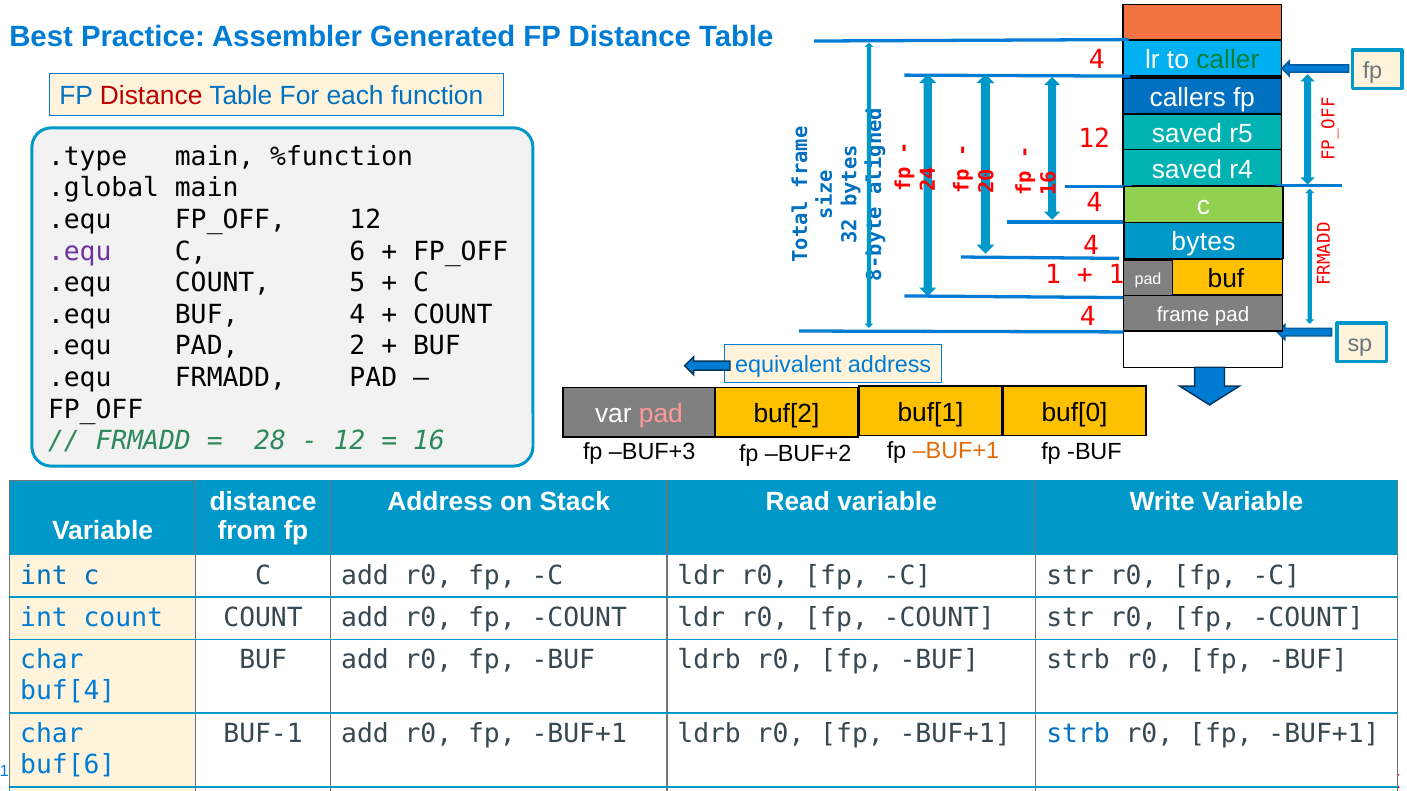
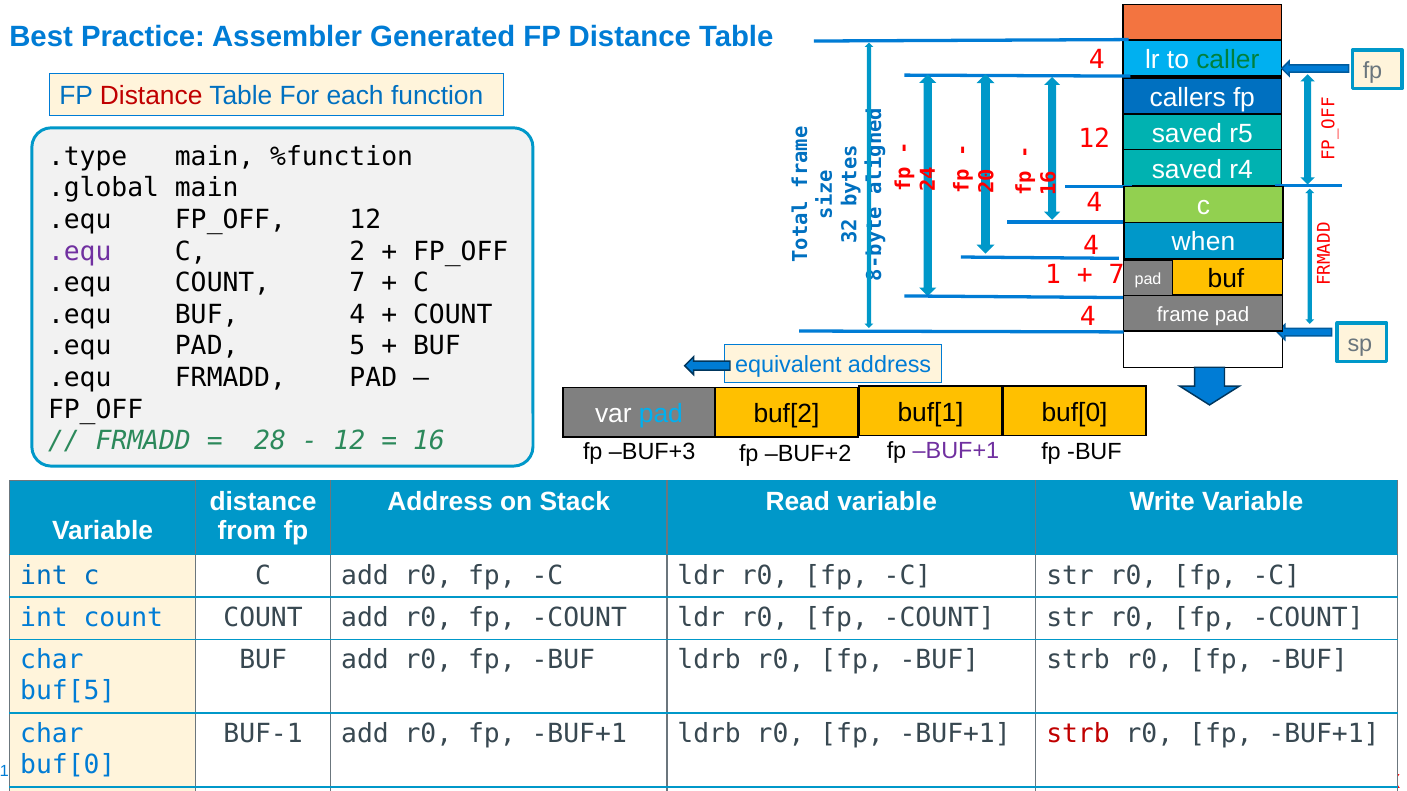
bytes: bytes -> when
C 6: 6 -> 2
1 at (1116, 275): 1 -> 7
COUNT 5: 5 -> 7
PAD 2: 2 -> 5
pad at (661, 414) colour: pink -> light blue
BUF+1 at (956, 451) colour: orange -> purple
buf[4: buf[4 -> buf[5
strb at (1078, 734) colour: blue -> red
buf[6 at (68, 765): buf[6 -> buf[0
